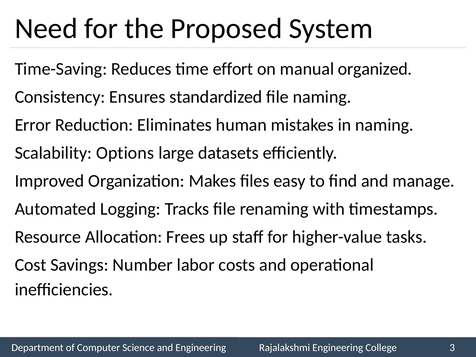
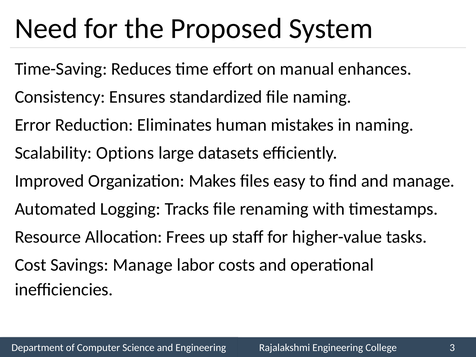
organized: organized -> enhances
Savings Number: Number -> Manage
